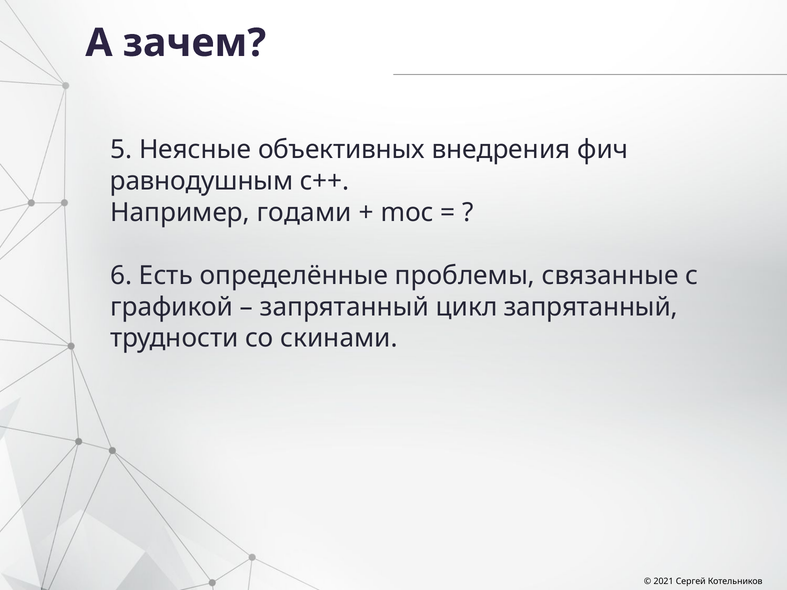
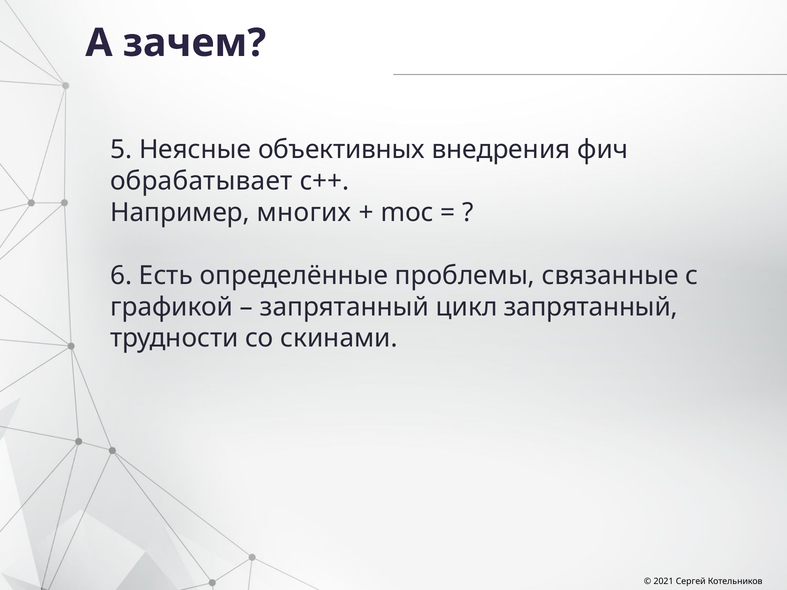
равнодушным: равнодушным -> обрабатывает
годами: годами -> многих
